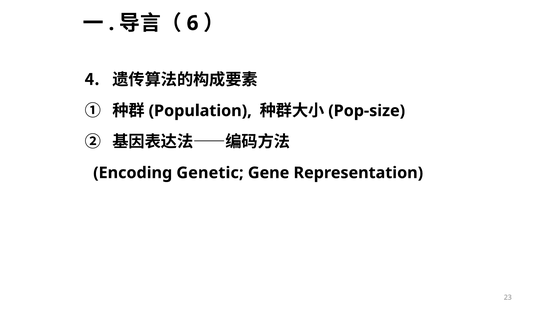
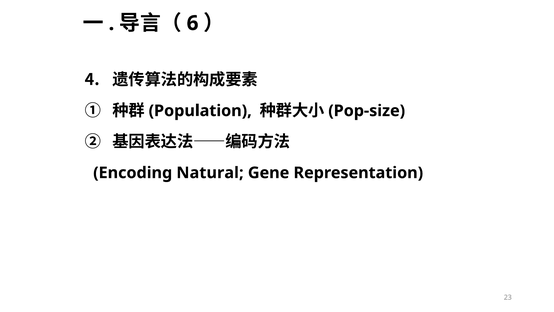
Genetic: Genetic -> Natural
